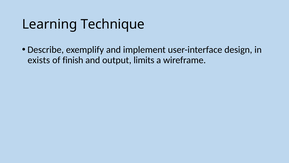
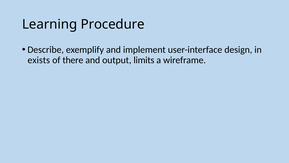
Technique: Technique -> Procedure
finish: finish -> there
